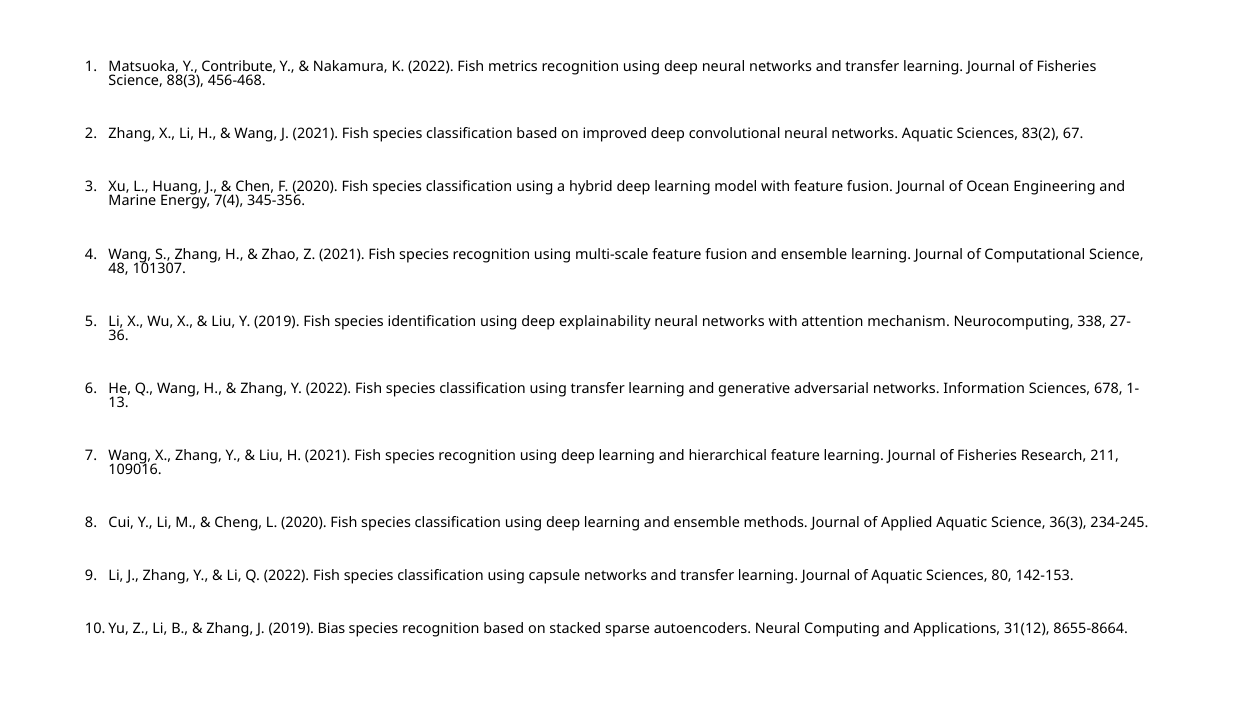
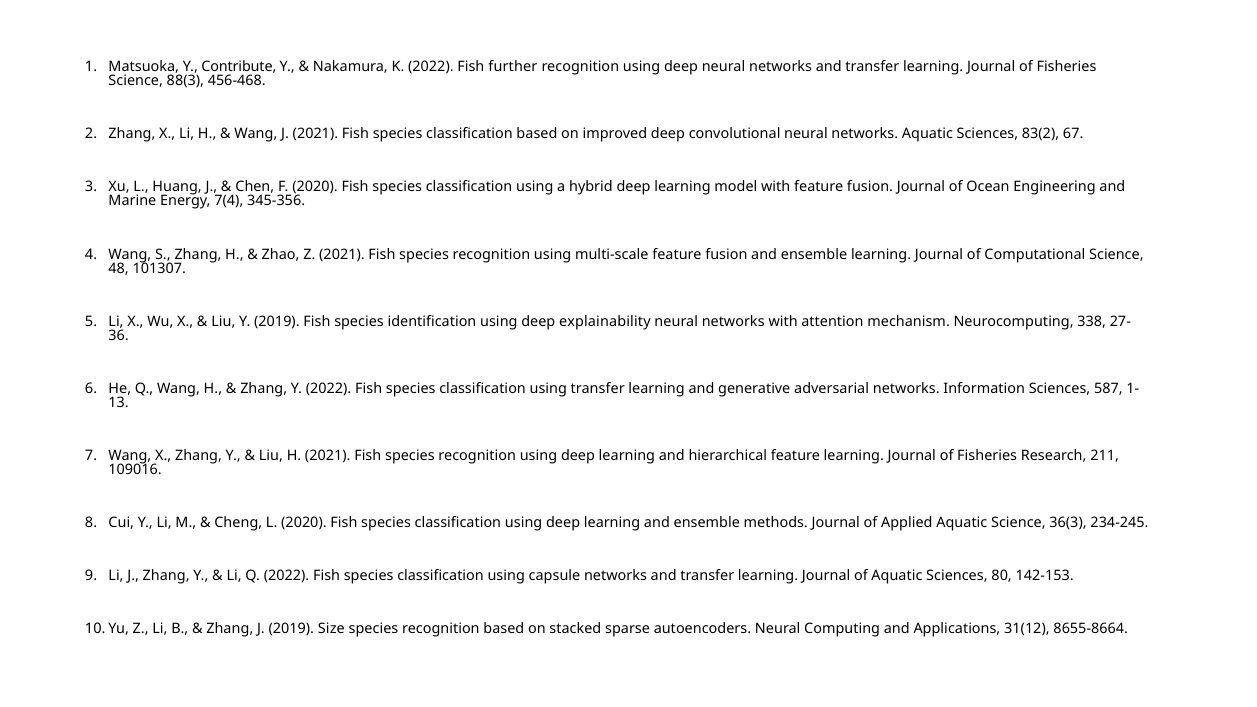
metrics: metrics -> further
678: 678 -> 587
Bias: Bias -> Size
